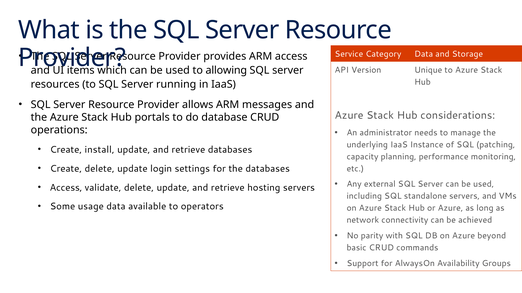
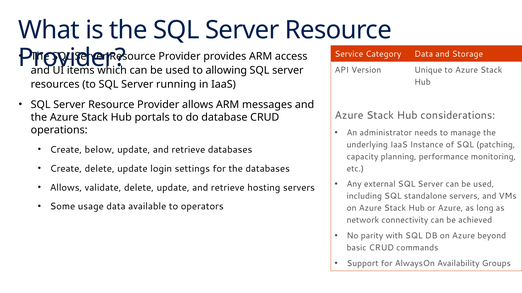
install: install -> below
Access at (66, 188): Access -> Allows
